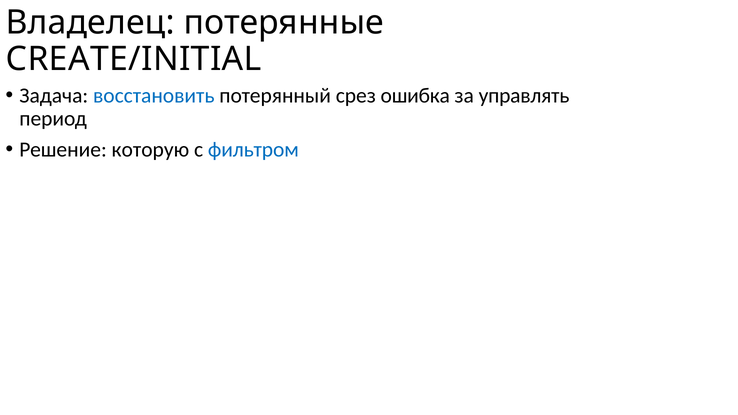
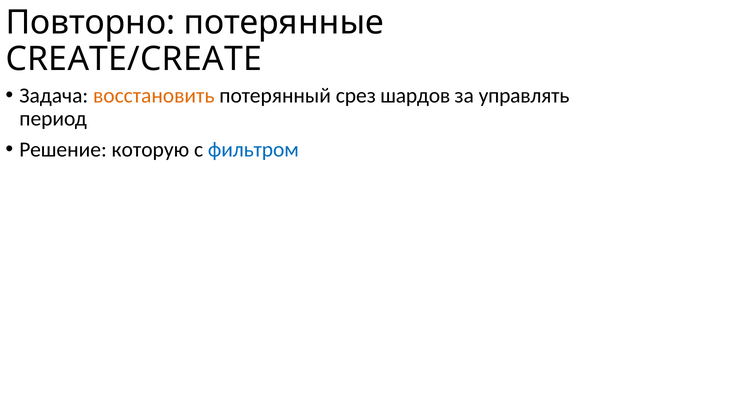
Владелец: Владелец -> Повторно
CREATE/INITIAL: CREATE/INITIAL -> CREATE/CREATE
восстановить colour: blue -> orange
ошибка: ошибка -> шардов
